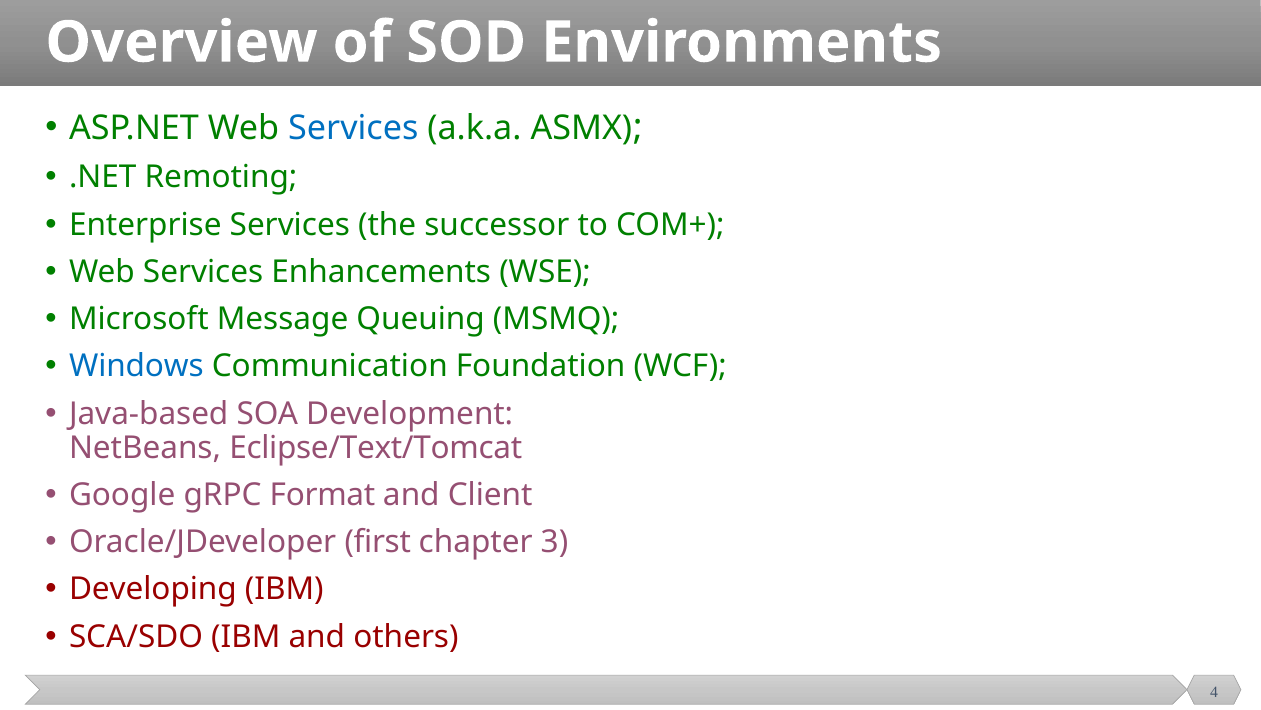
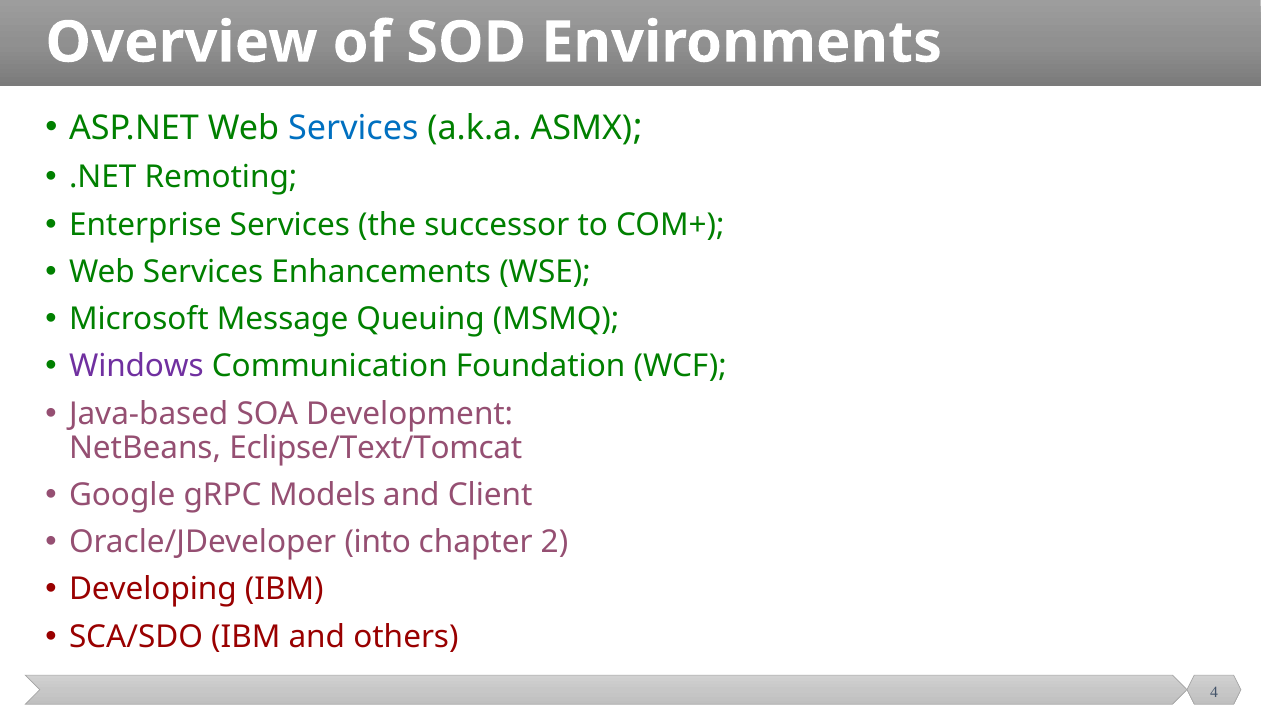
Windows colour: blue -> purple
Format: Format -> Models
first: first -> into
3: 3 -> 2
